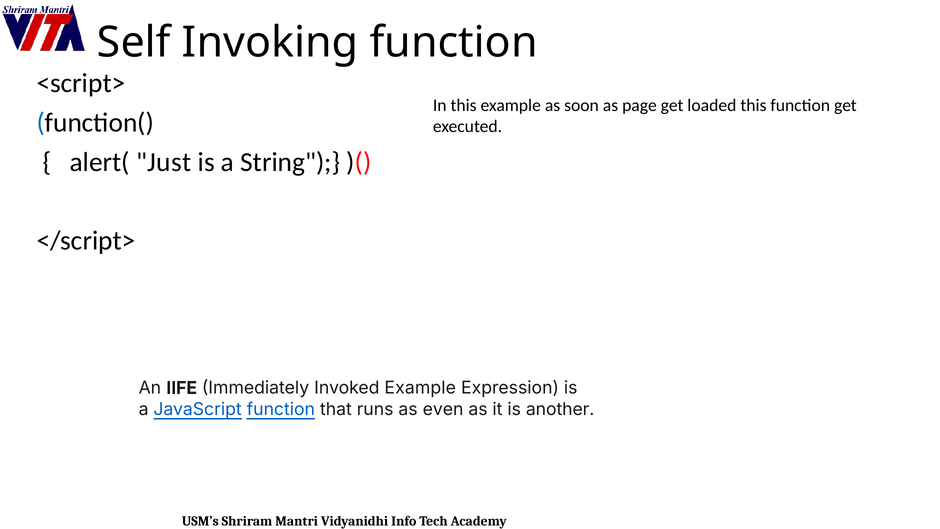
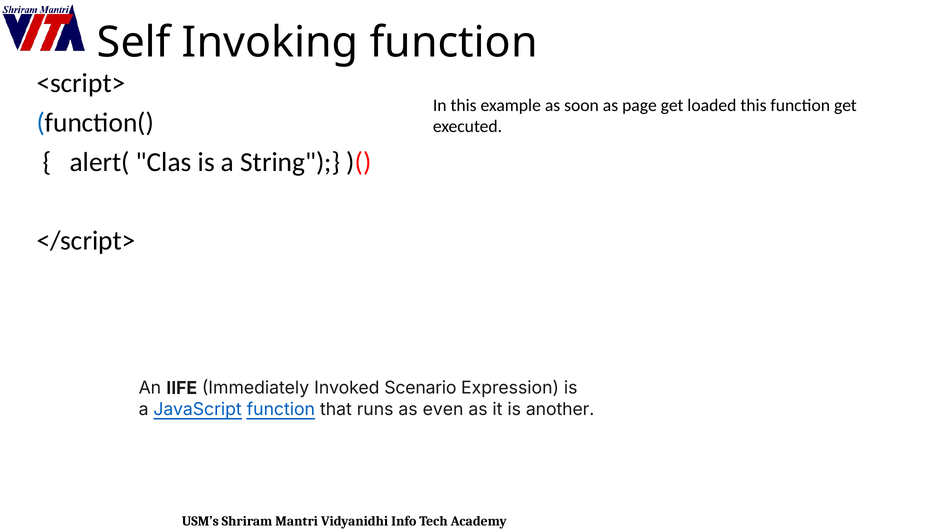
Just: Just -> Clas
Invoked Example: Example -> Scenario
